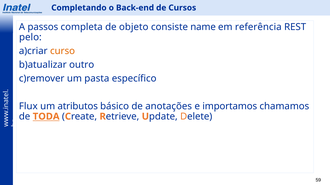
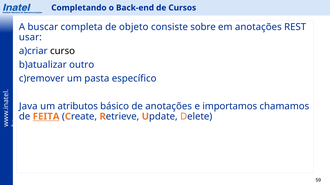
passos: passos -> buscar
name: name -> sobre
em referência: referência -> anotações
pelo: pelo -> usar
curso colour: orange -> black
Flux: Flux -> Java
TODA: TODA -> FEITA
